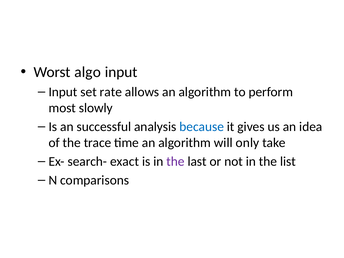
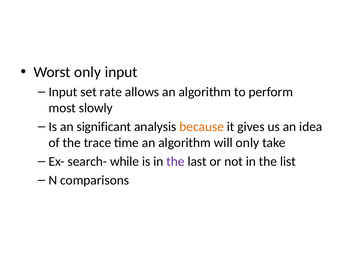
Worst algo: algo -> only
successful: successful -> significant
because colour: blue -> orange
exact: exact -> while
